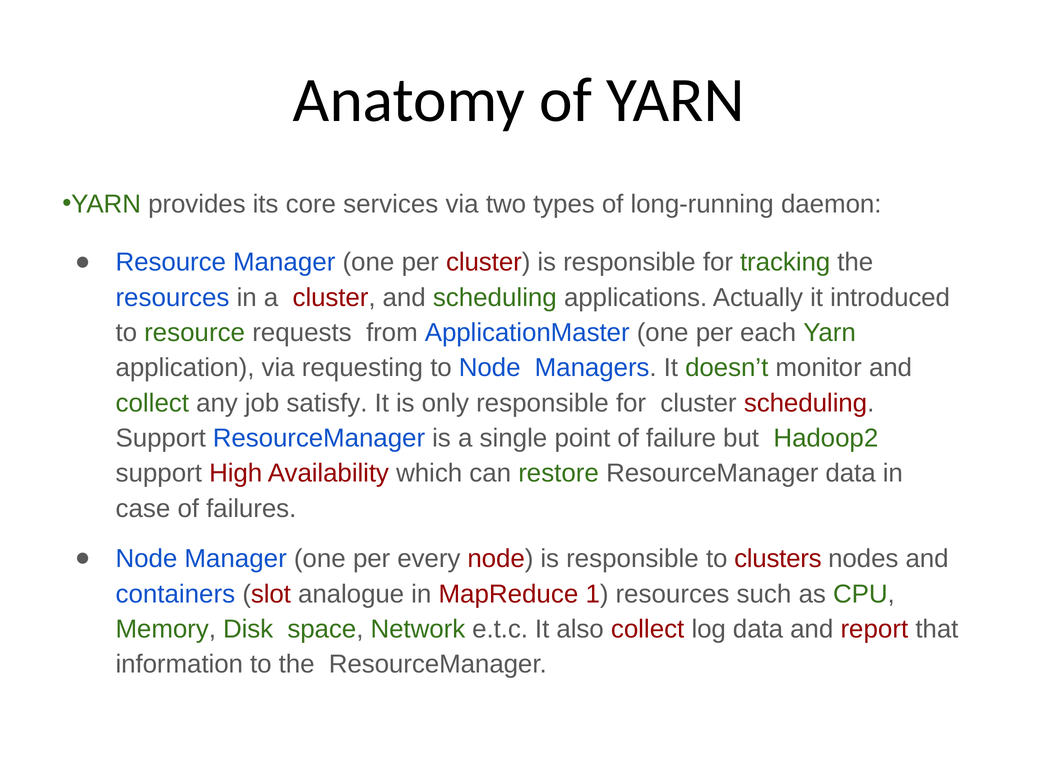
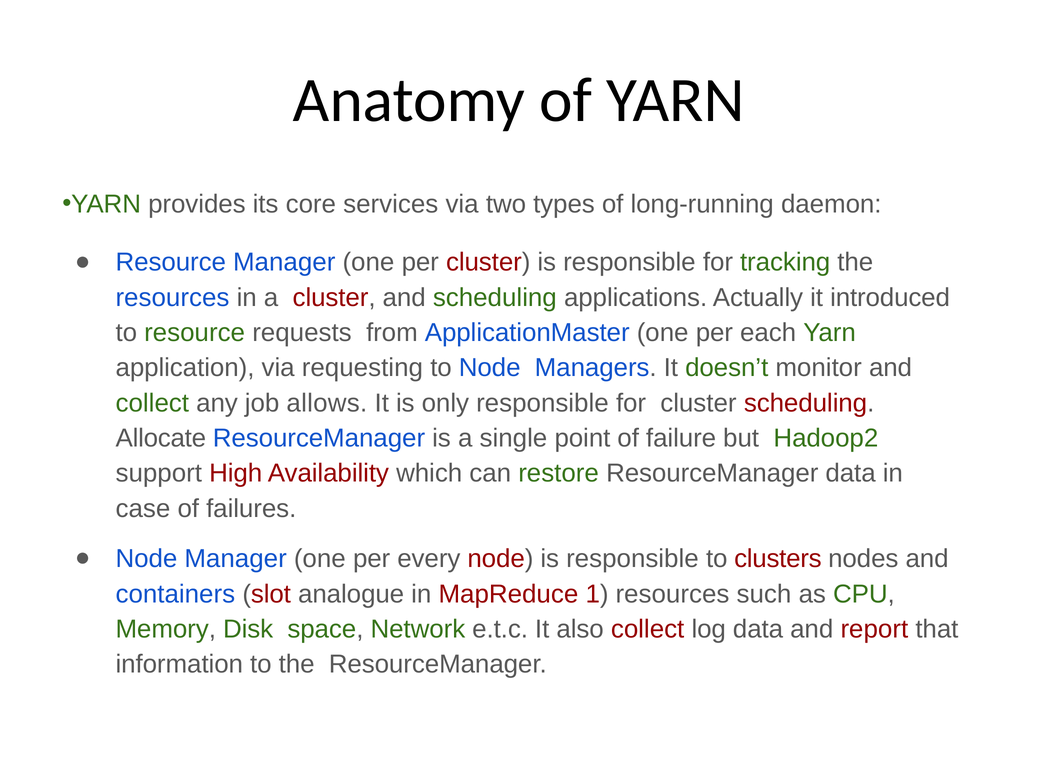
satisfy: satisfy -> allows
Support at (161, 438): Support -> Allocate
